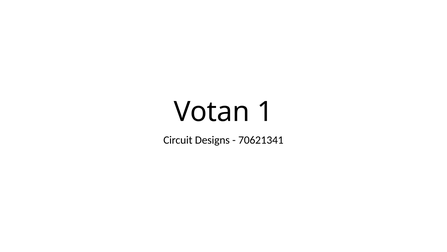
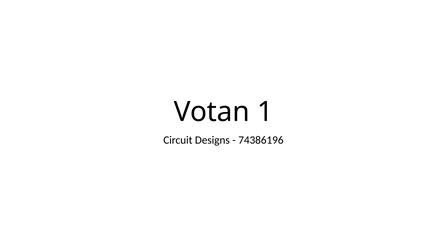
70621341: 70621341 -> 74386196
